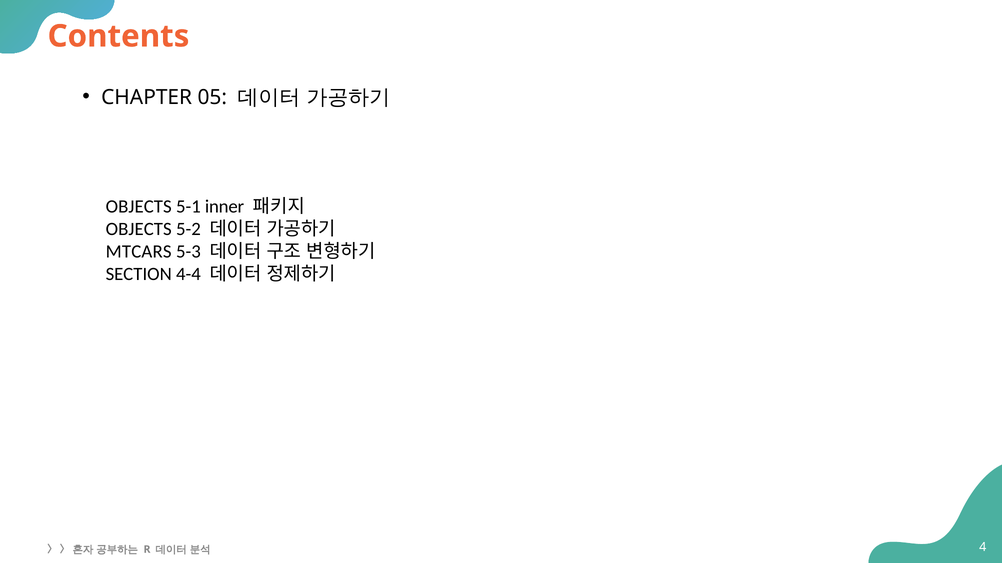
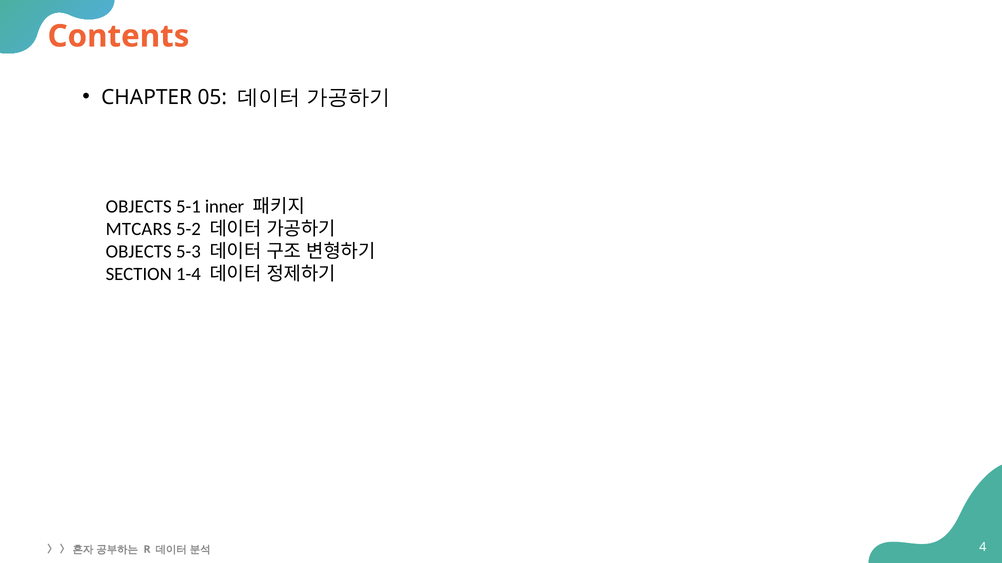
OBJECTS at (139, 229): OBJECTS -> MTCARS
MTCARS at (139, 252): MTCARS -> OBJECTS
4-4: 4-4 -> 1-4
